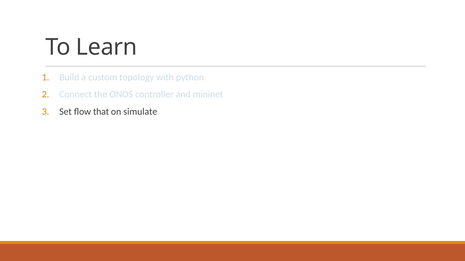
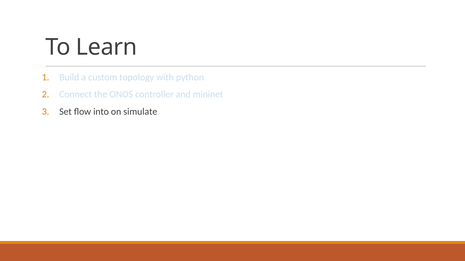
that: that -> into
